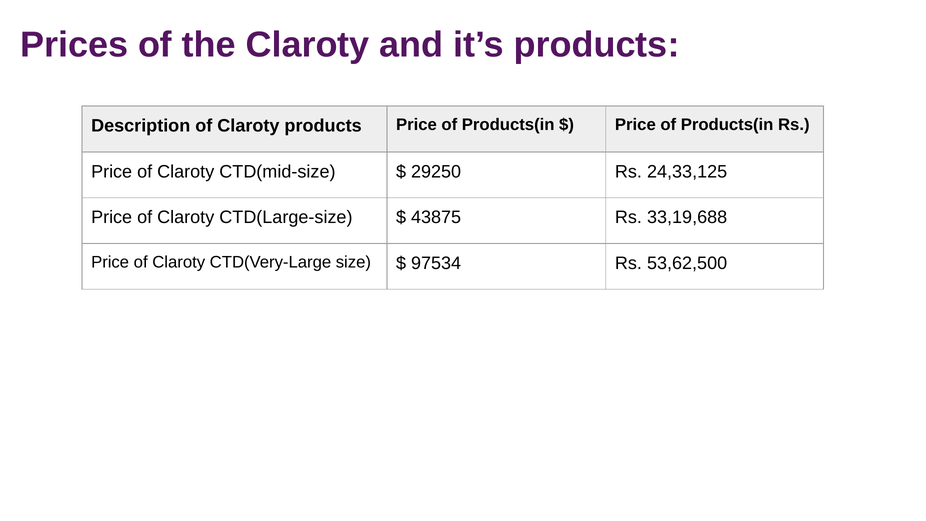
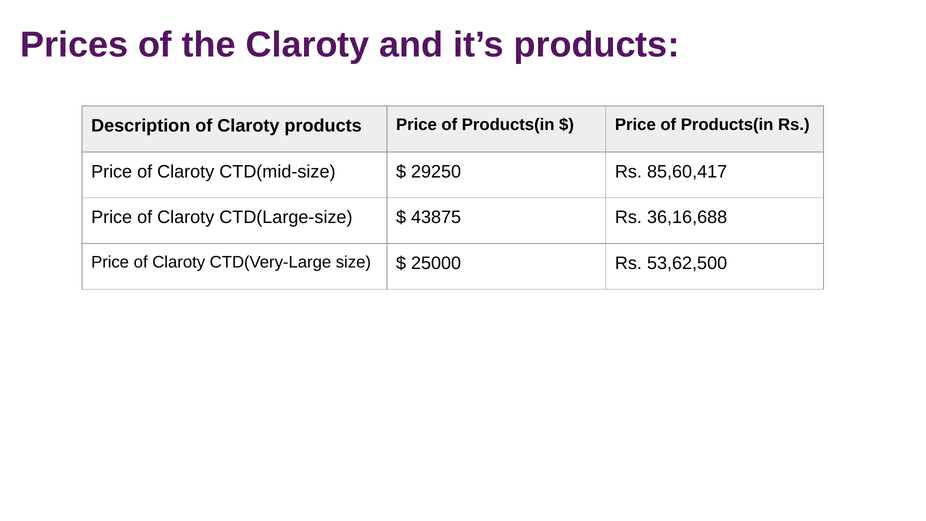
24,33,125: 24,33,125 -> 85,60,417
33,19,688: 33,19,688 -> 36,16,688
97534: 97534 -> 25000
